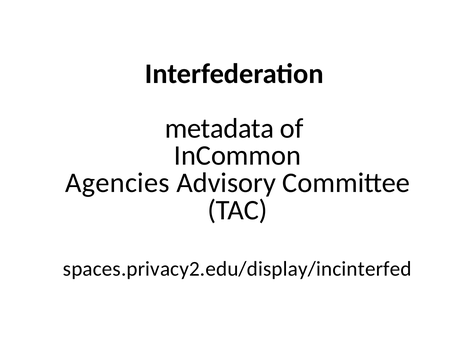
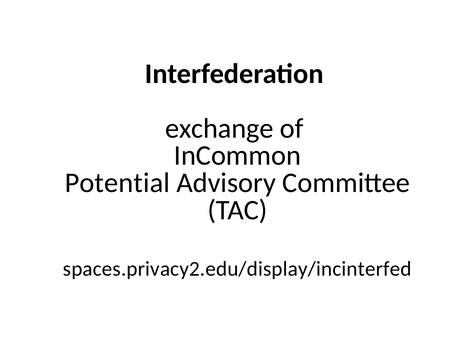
metadata: metadata -> exchange
Agencies: Agencies -> Potential
